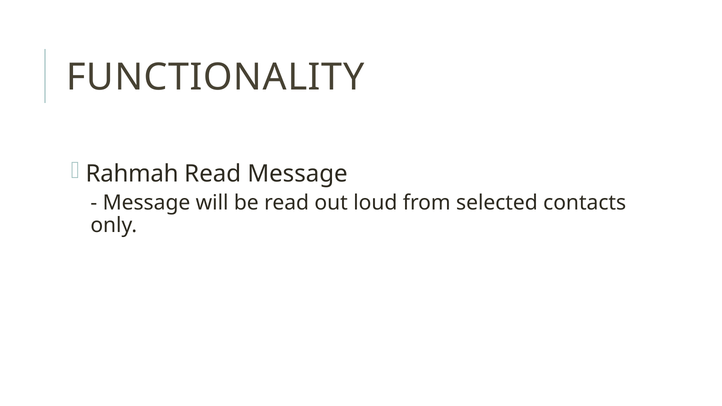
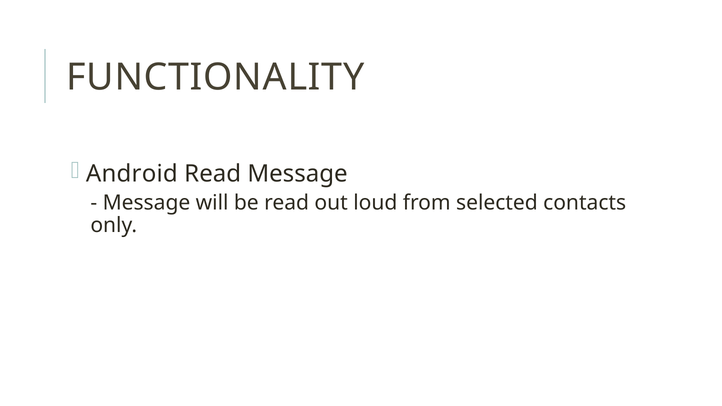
Rahmah: Rahmah -> Android
